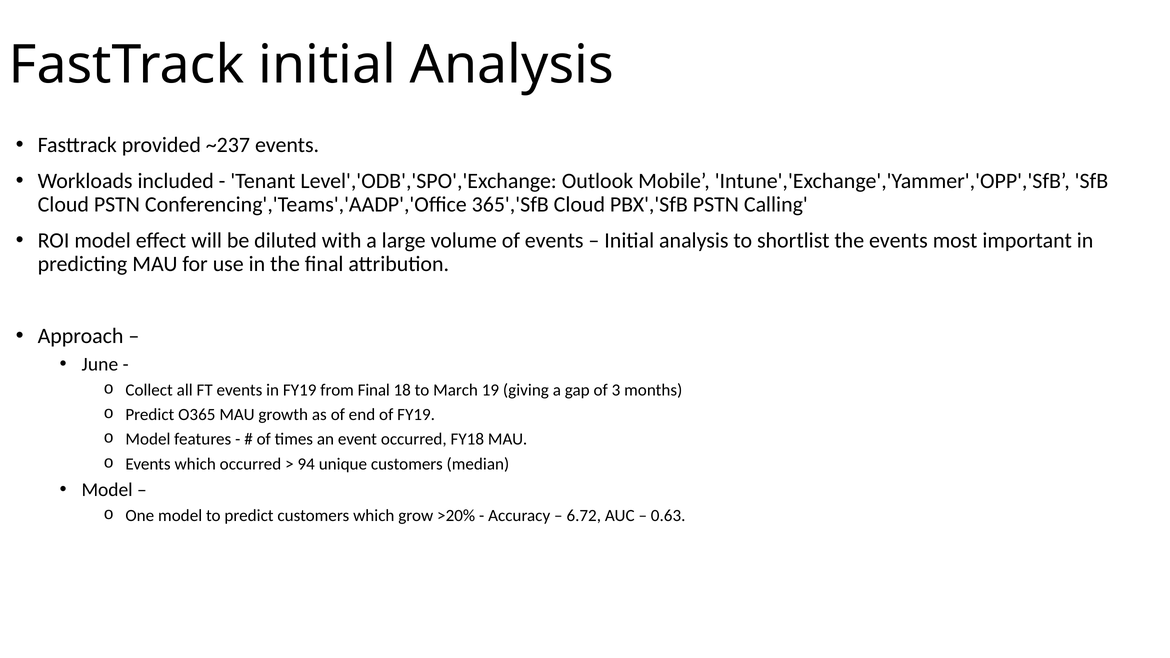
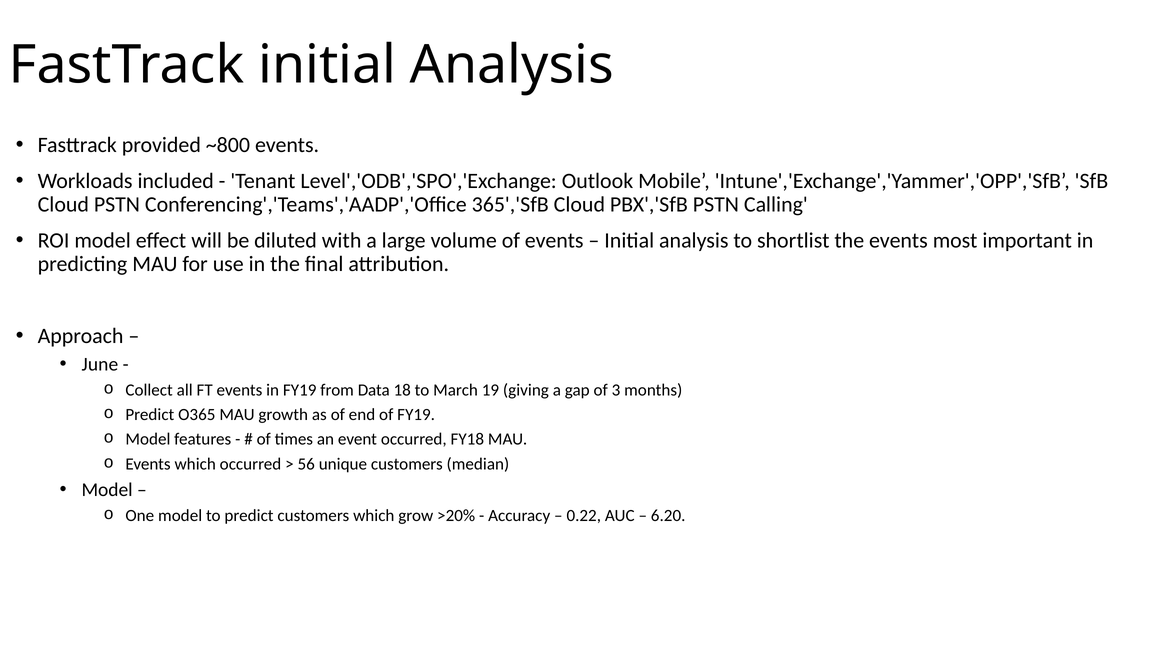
~237: ~237 -> ~800
from Final: Final -> Data
94: 94 -> 56
6.72: 6.72 -> 0.22
0.63: 0.63 -> 6.20
